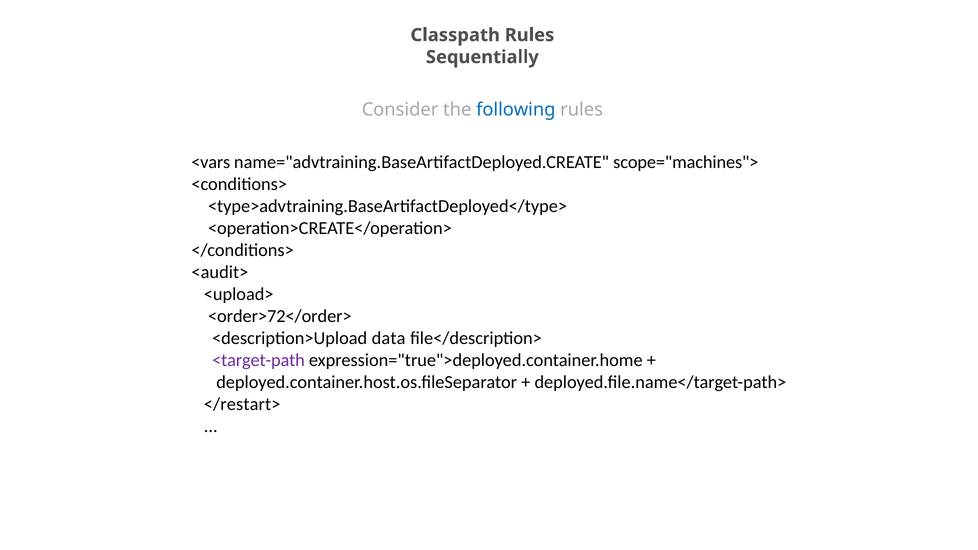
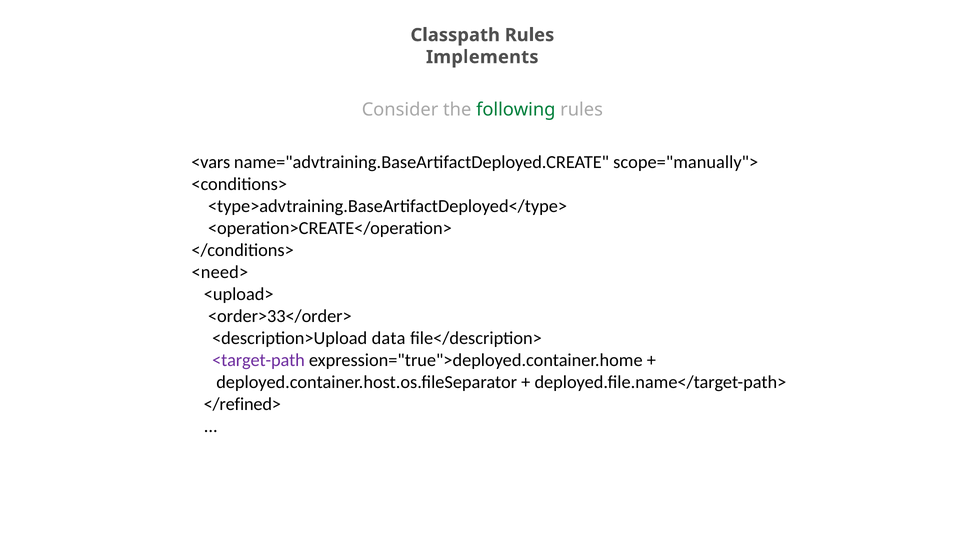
Sequentially: Sequentially -> Implements
following colour: blue -> green
scope="machines">: scope="machines"> -> scope="manually">
<audit>: <audit> -> <need>
<order>72</order>: <order>72</order> -> <order>33</order>
</restart>: </restart> -> </refined>
